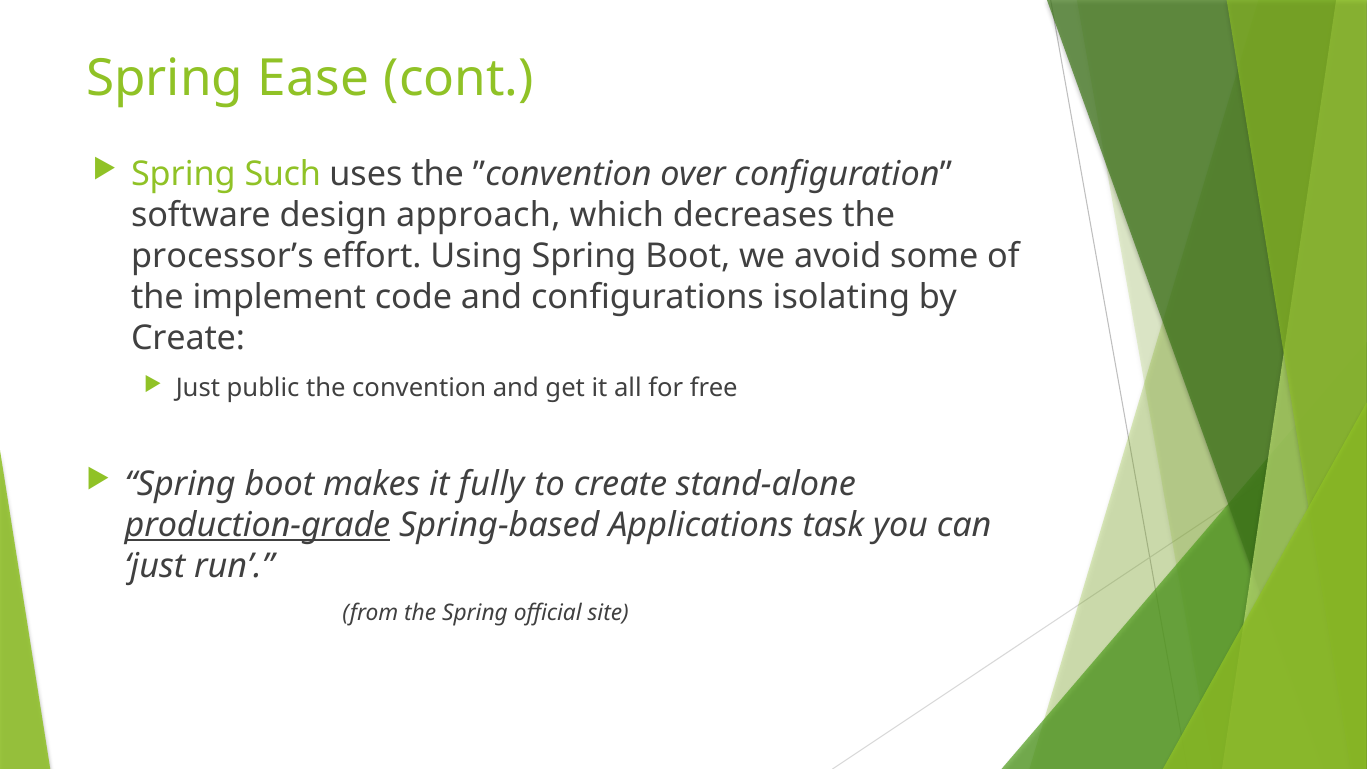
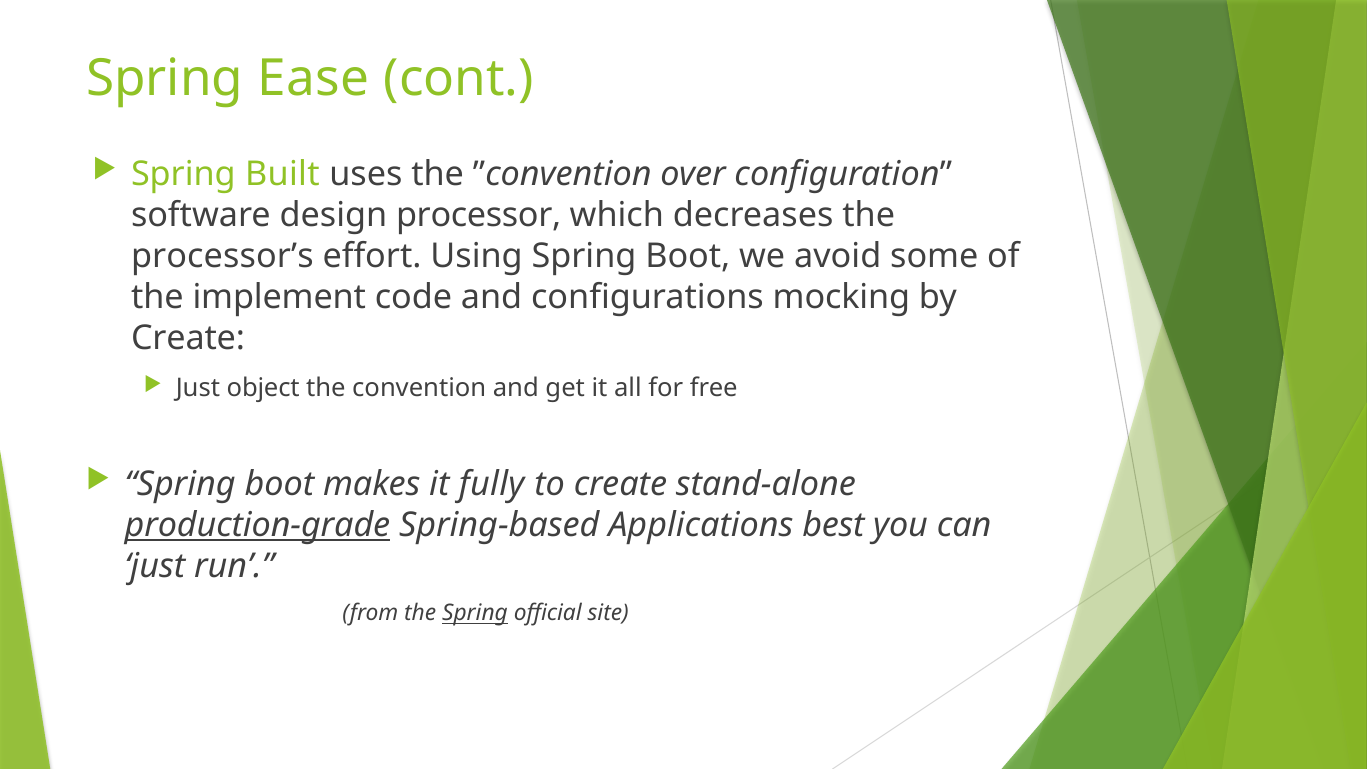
Such: Such -> Built
approach: approach -> processor
isolating: isolating -> mocking
public: public -> object
task: task -> best
Spring at (475, 613) underline: none -> present
